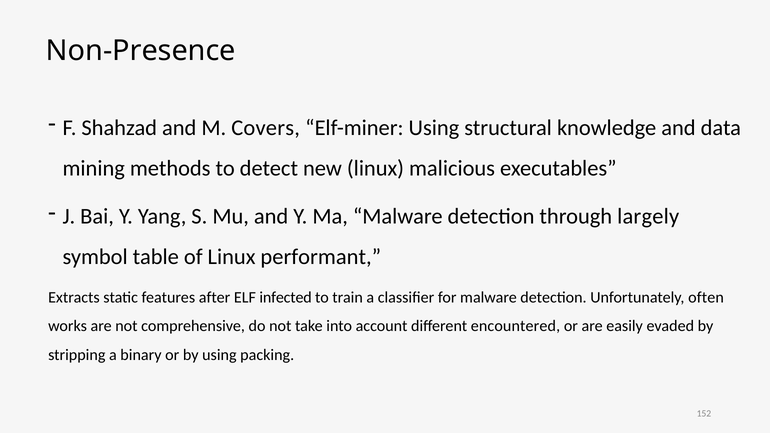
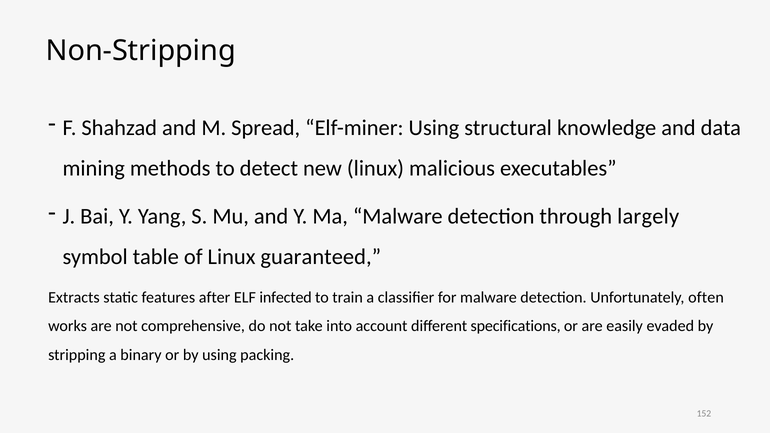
Non-Presence: Non-Presence -> Non-Stripping
Covers: Covers -> Spread
performant: performant -> guaranteed
encountered: encountered -> specifications
